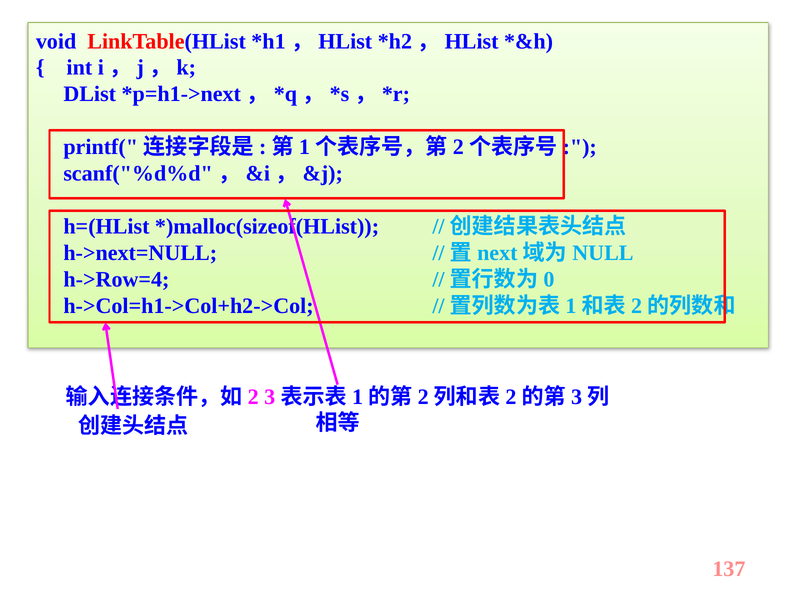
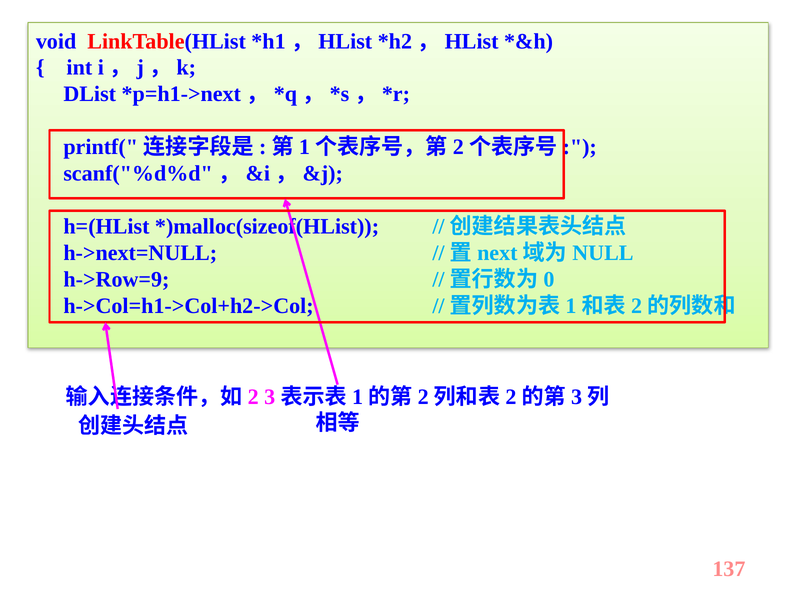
h->Row=4: h->Row=4 -> h->Row=9
